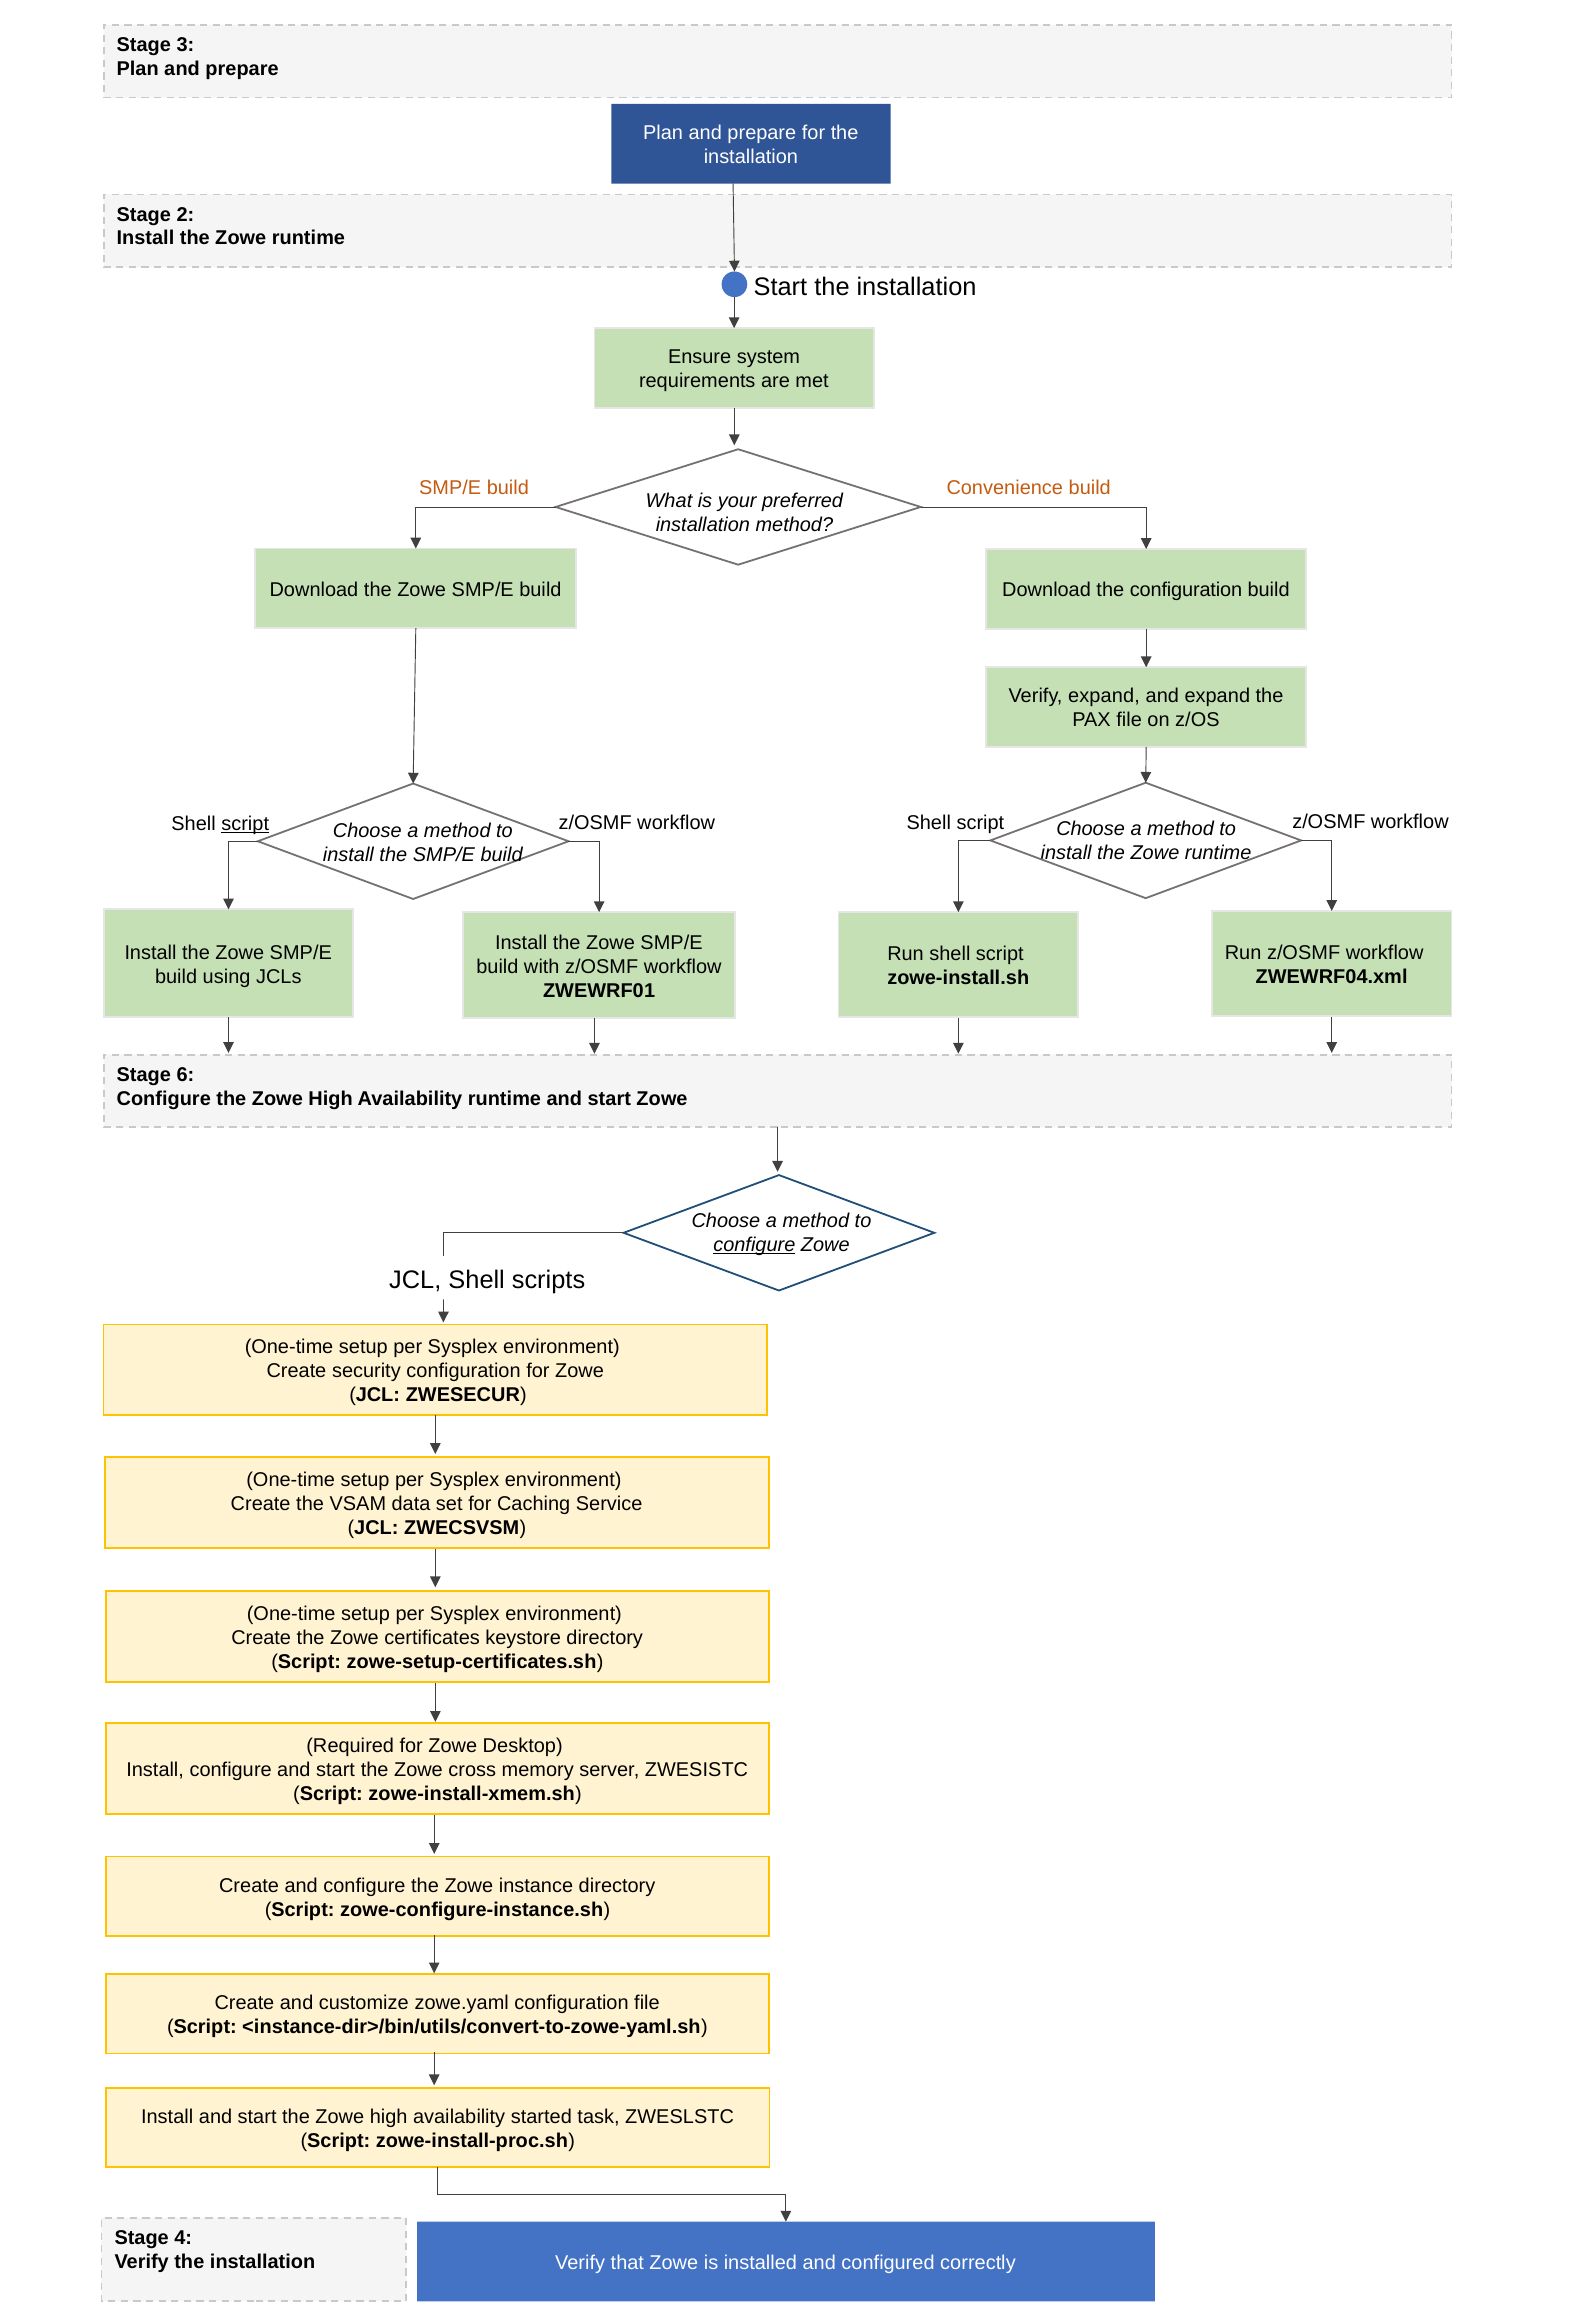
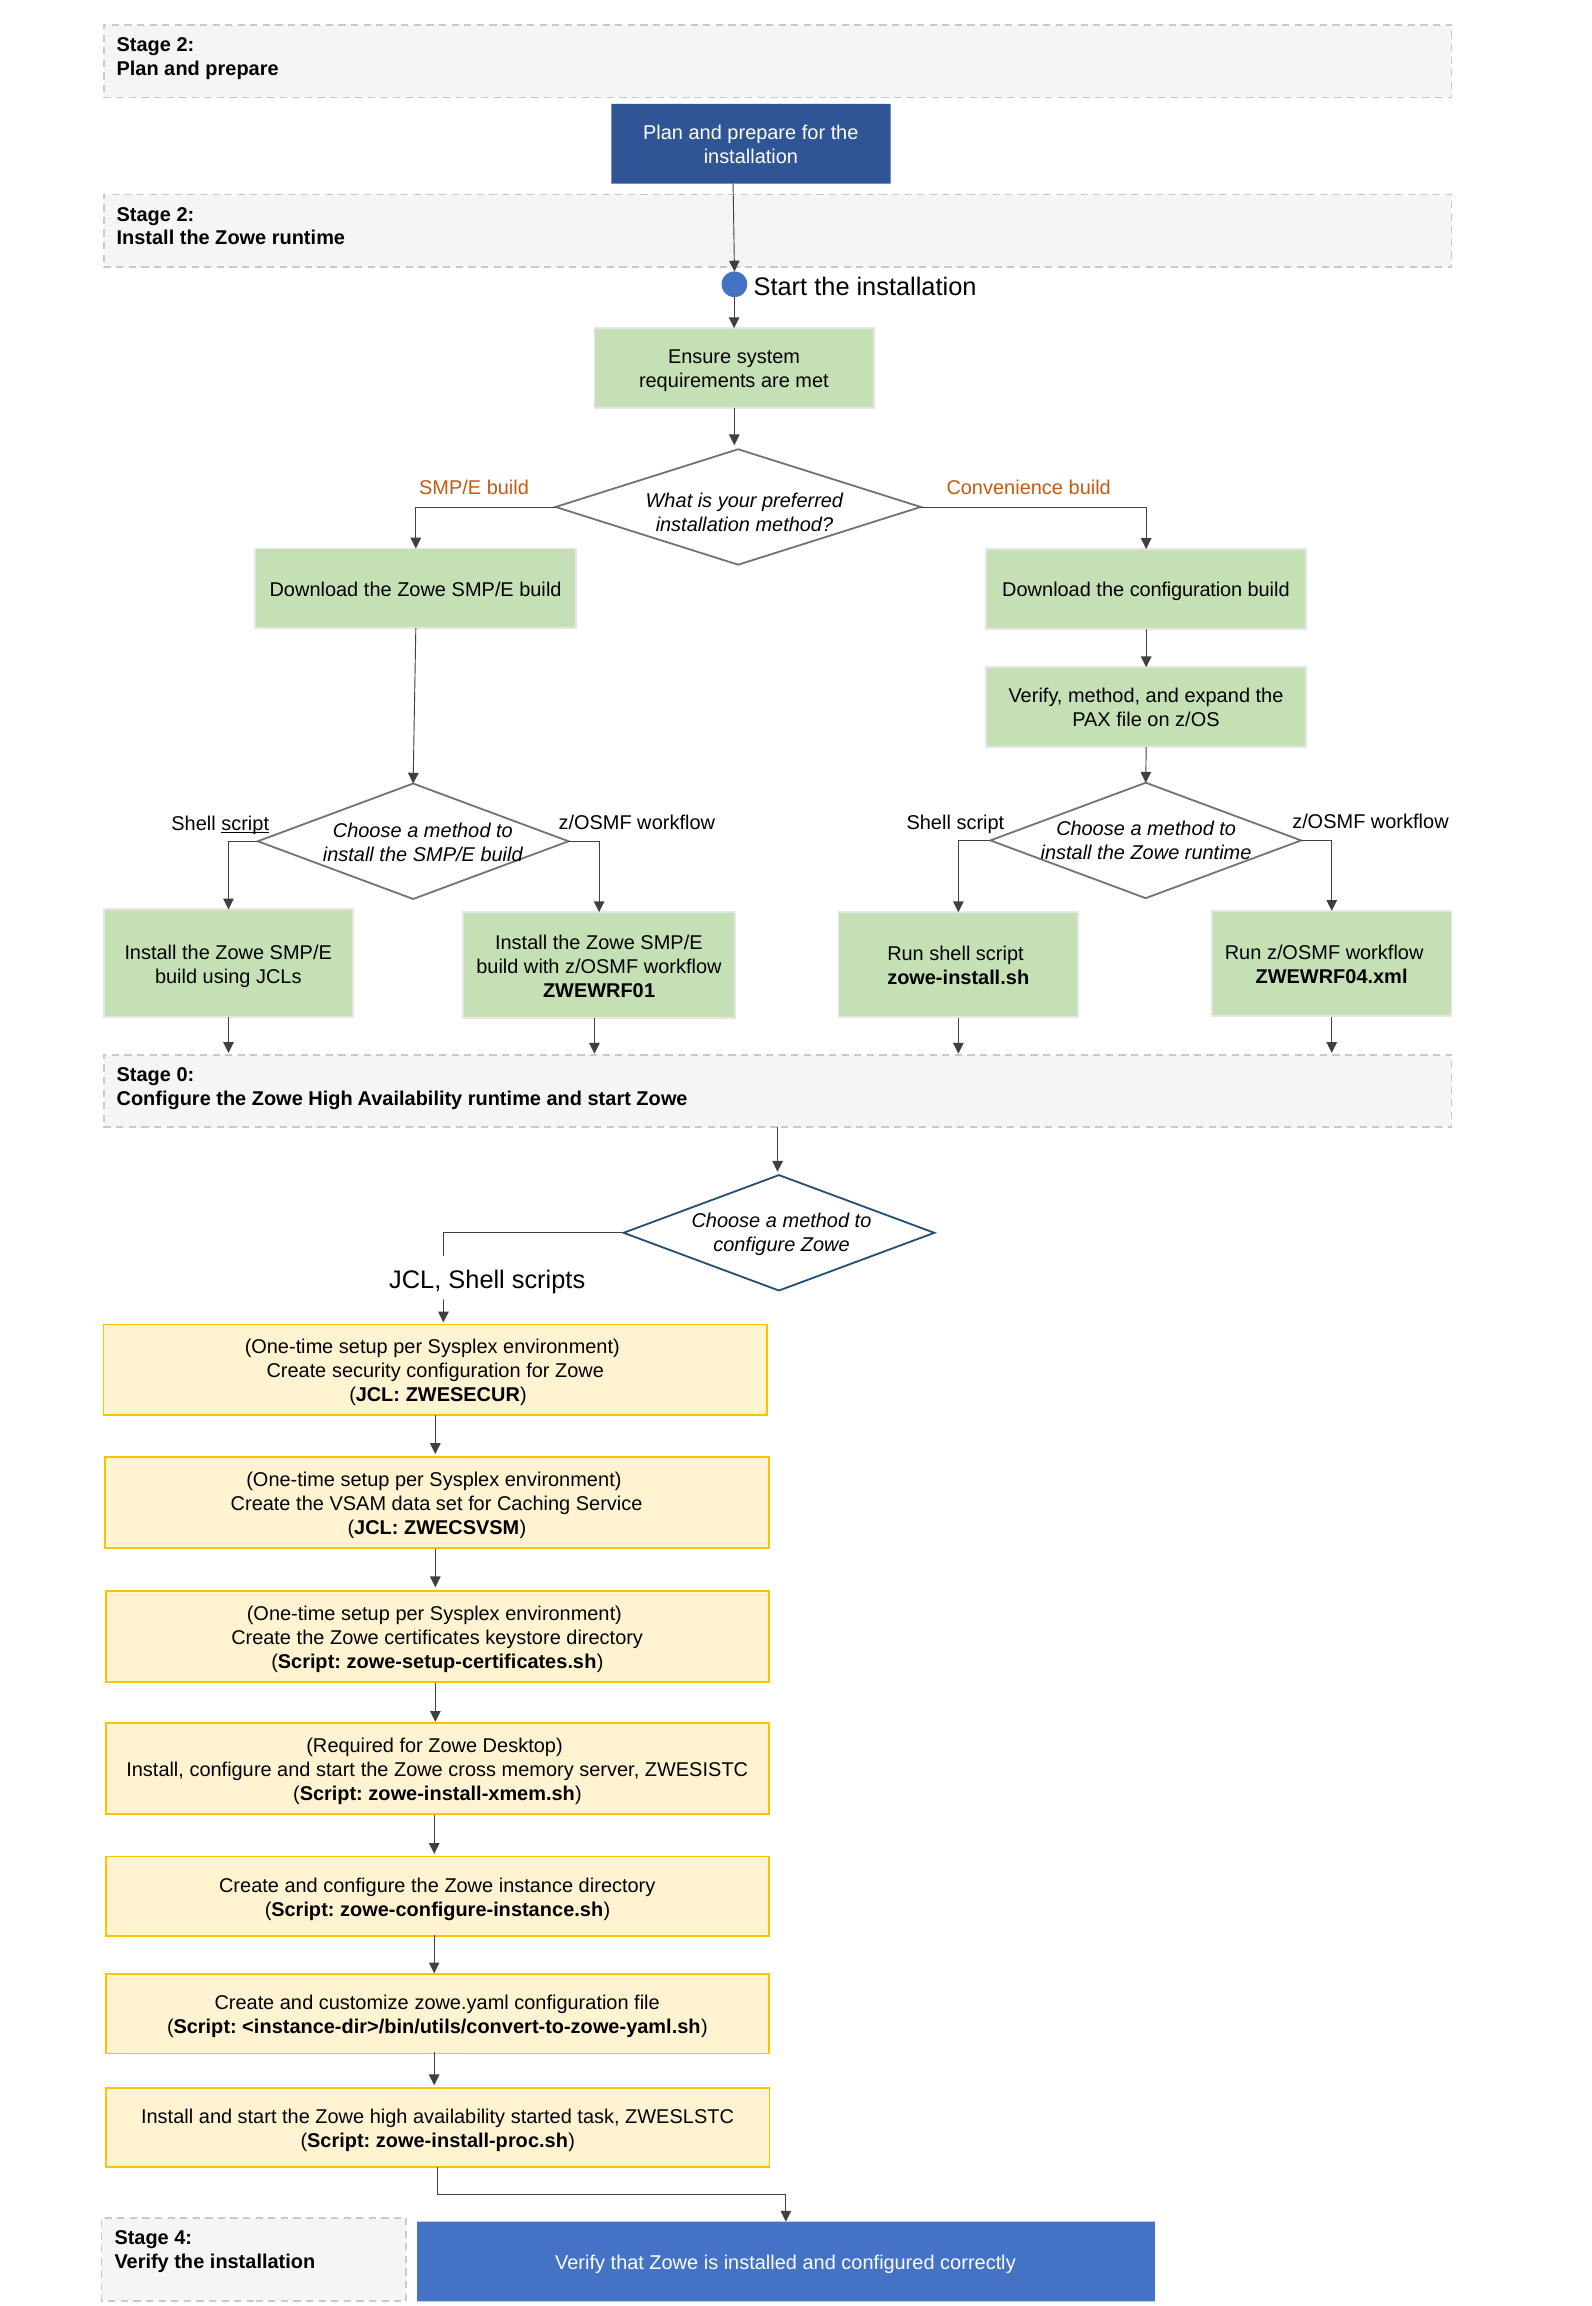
3 at (185, 45): 3 -> 2
Verify expand: expand -> method
6: 6 -> 0
configure at (754, 1245) underline: present -> none
